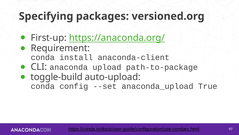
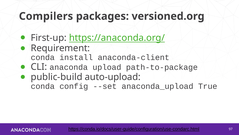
Specifying: Specifying -> Compilers
toggle-build: toggle-build -> public-build
